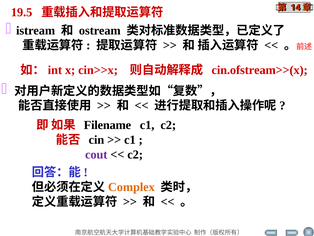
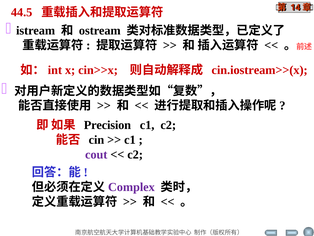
19.5: 19.5 -> 44.5
cin.ofstream>>(x: cin.ofstream>>(x -> cin.iostream>>(x
Filename: Filename -> Precision
Complex colour: orange -> purple
